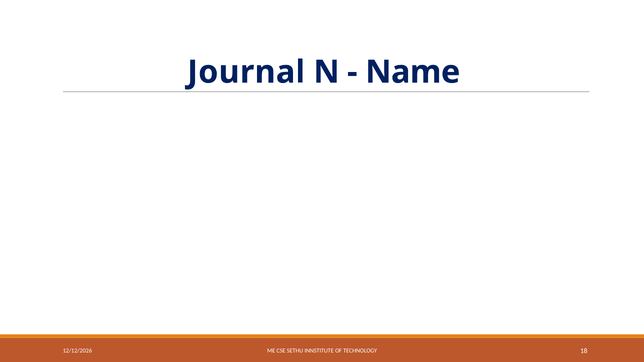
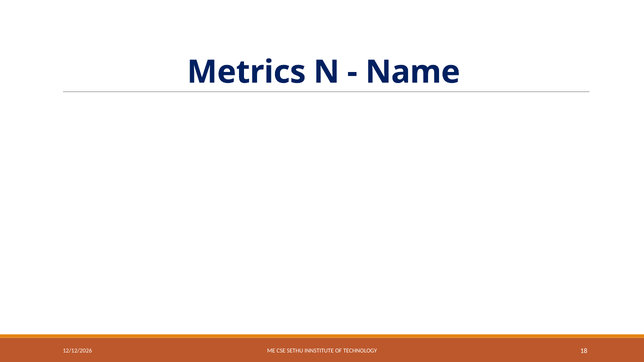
Journal: Journal -> Metrics
